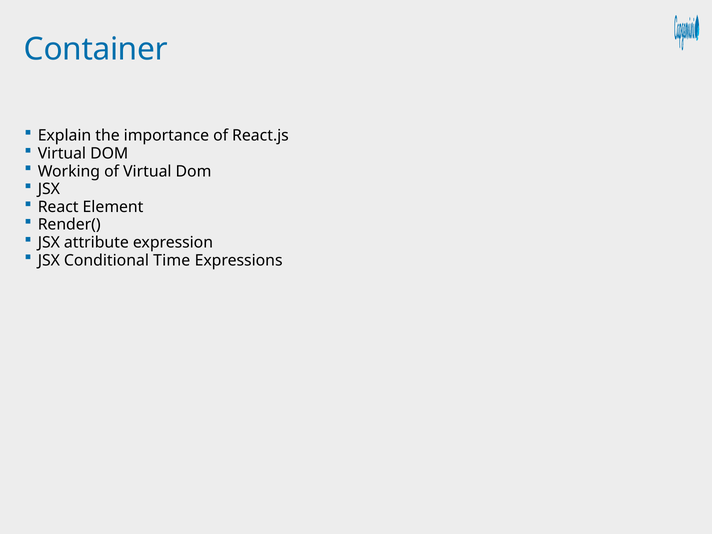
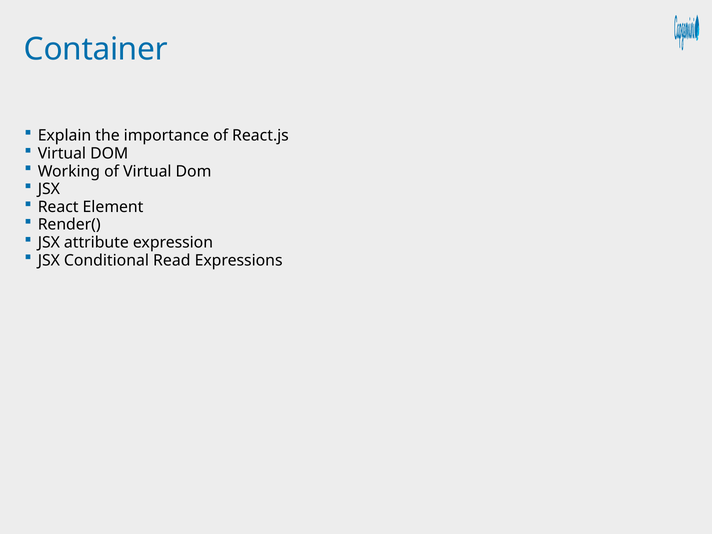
Time: Time -> Read
